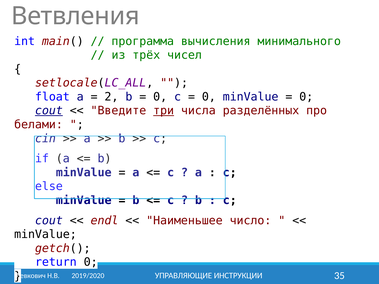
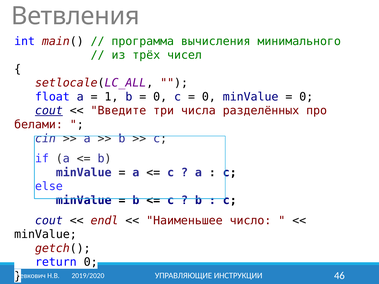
2: 2 -> 1
три underline: present -> none
35: 35 -> 46
